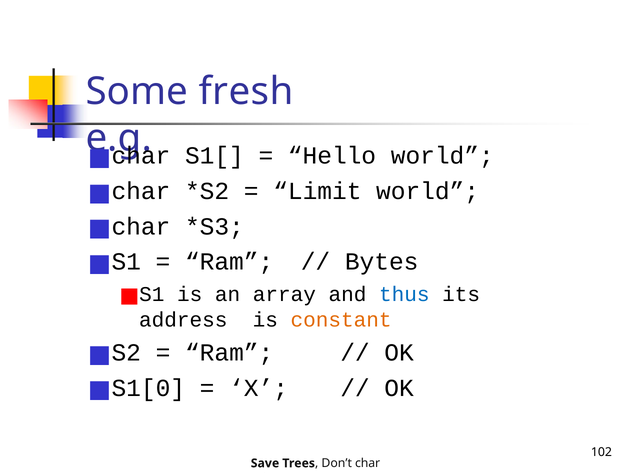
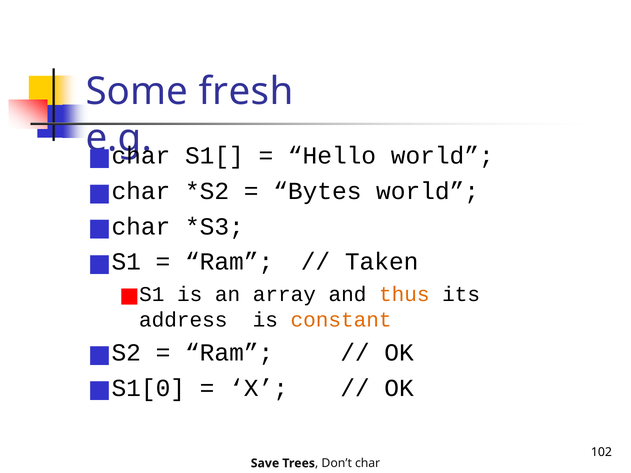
Limit: Limit -> Bytes
Bytes: Bytes -> Taken
thus colour: blue -> orange
